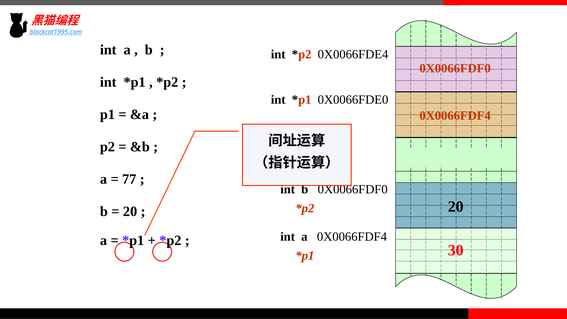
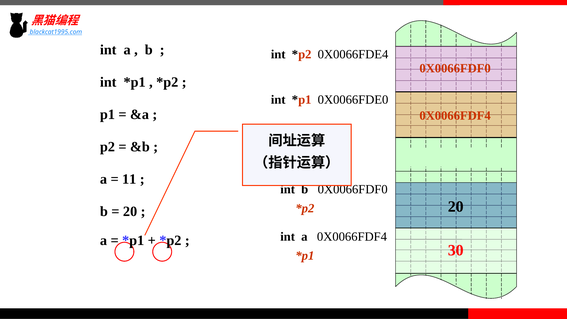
77: 77 -> 11
